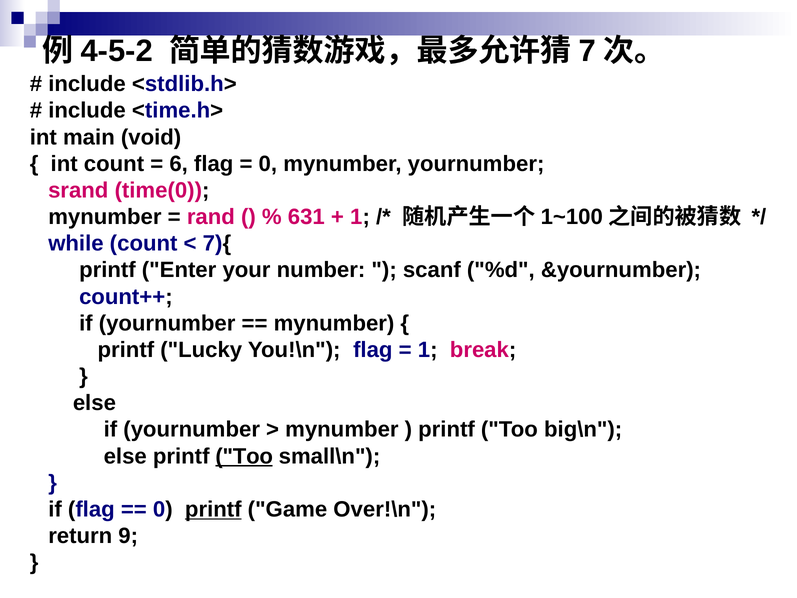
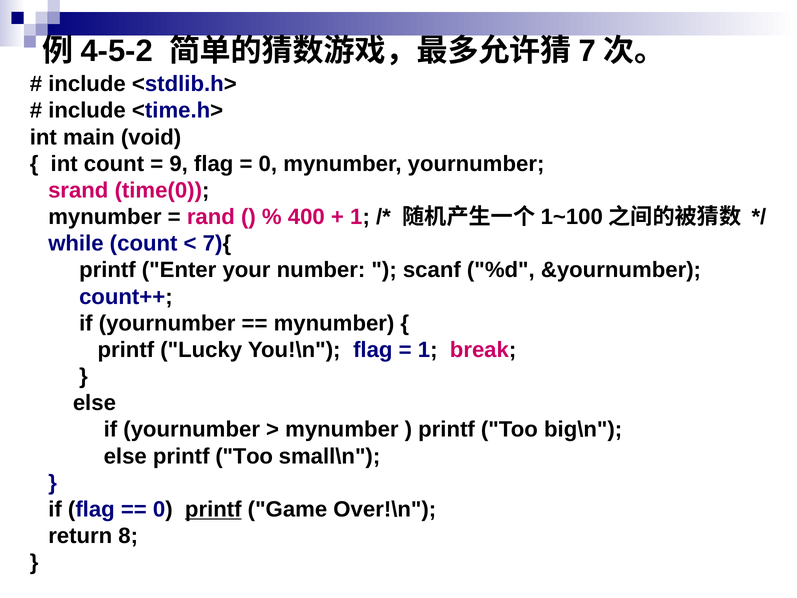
6: 6 -> 9
631: 631 -> 400
Too at (244, 456) underline: present -> none
9: 9 -> 8
